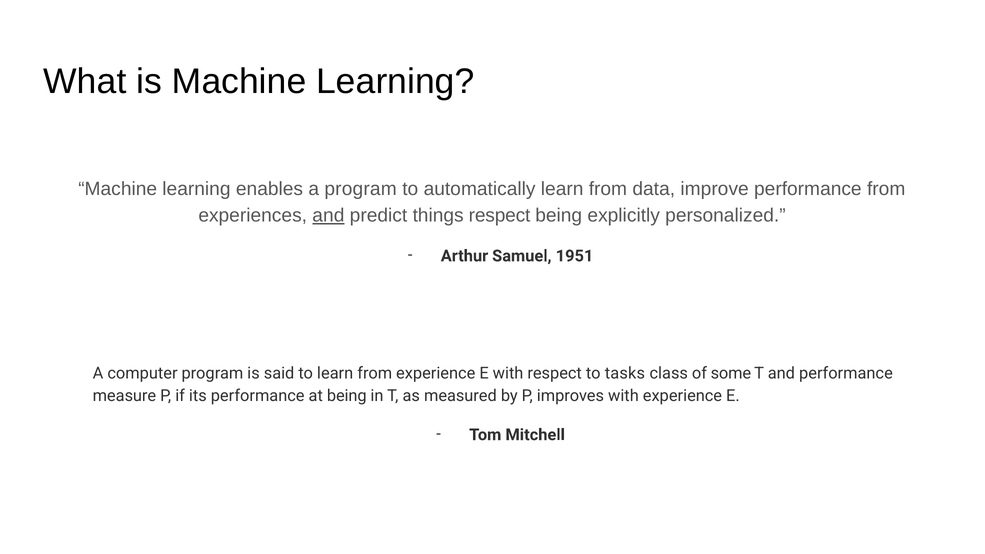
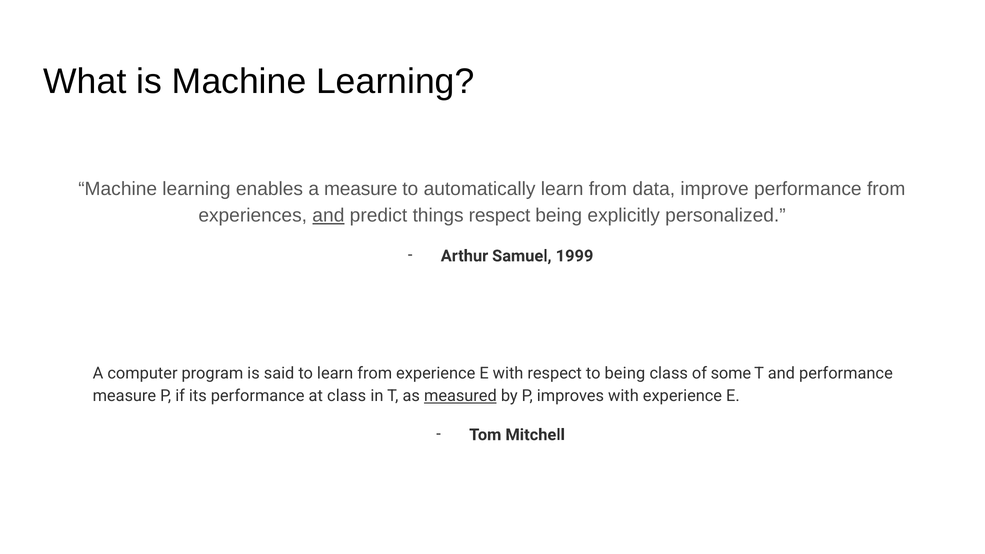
a program: program -> measure
1951: 1951 -> 1999
to tasks: tasks -> being
at being: being -> class
measured underline: none -> present
